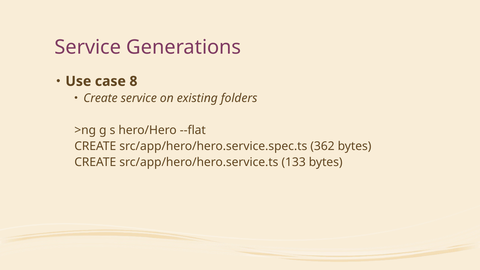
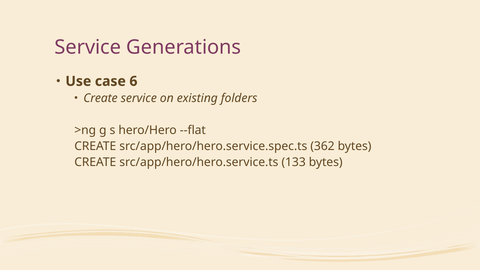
8: 8 -> 6
